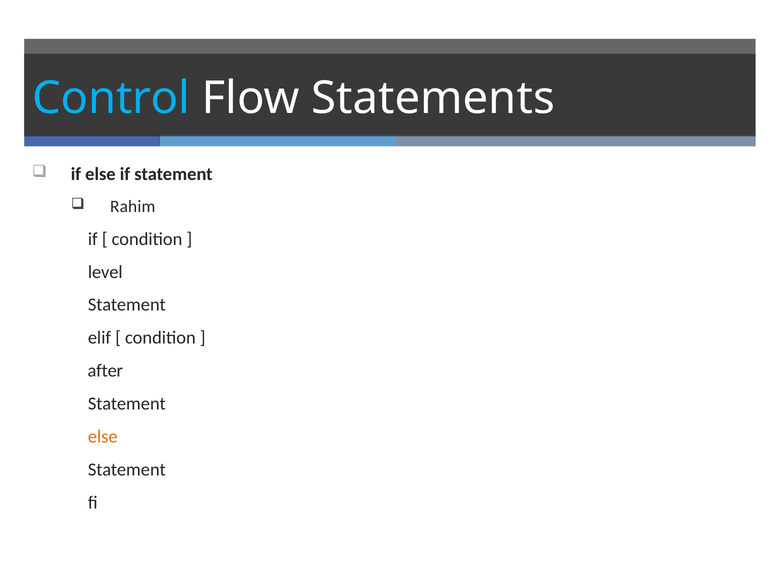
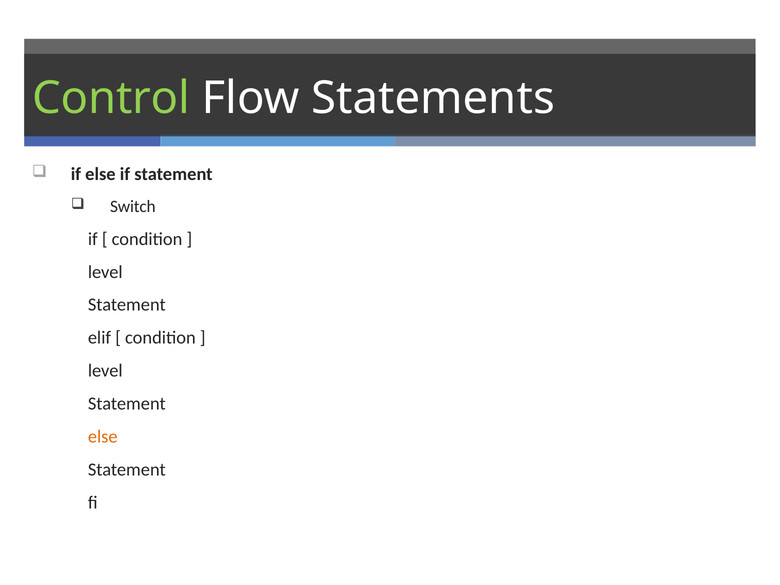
Control colour: light blue -> light green
Rahim: Rahim -> Switch
after at (105, 371): after -> level
